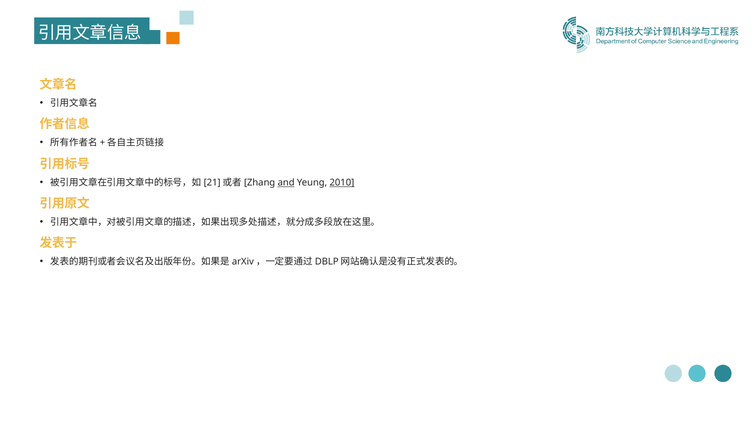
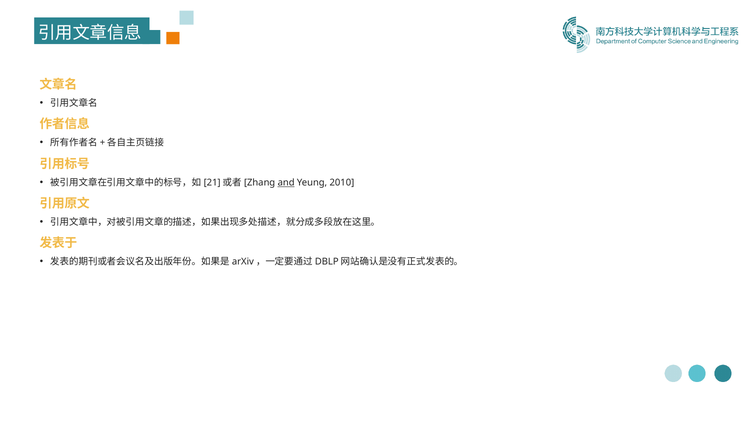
2010 underline: present -> none
